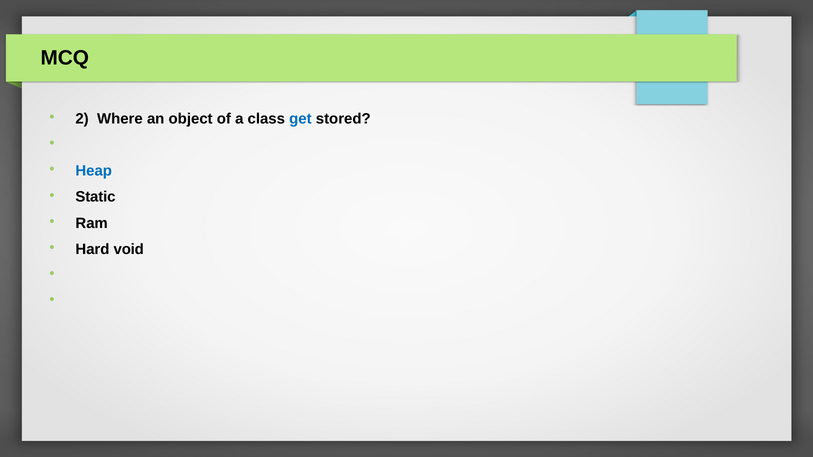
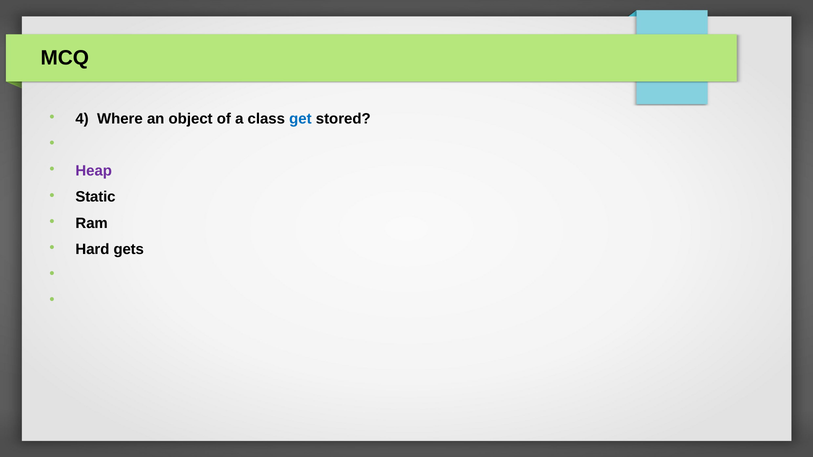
2: 2 -> 4
Heap colour: blue -> purple
void: void -> gets
